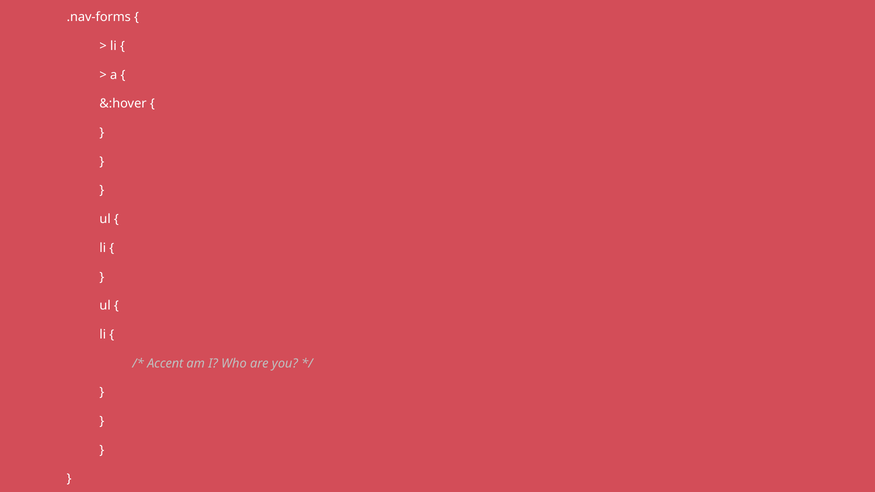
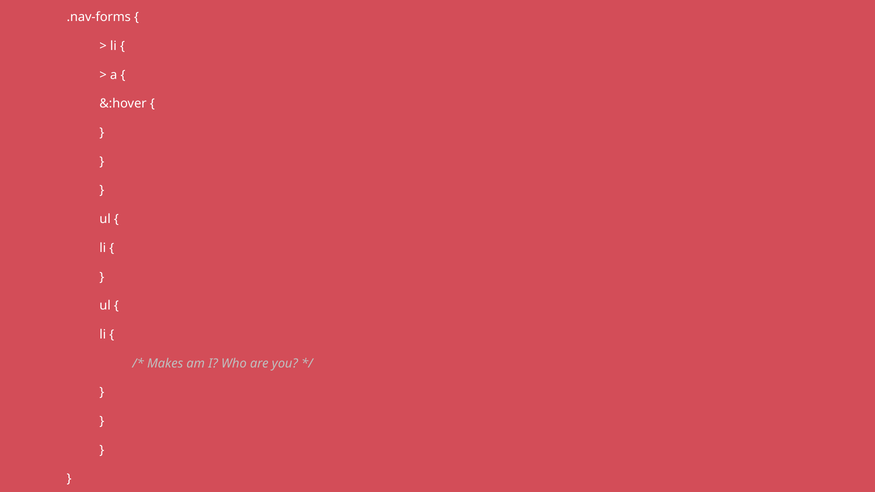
Accent: Accent -> Makes
